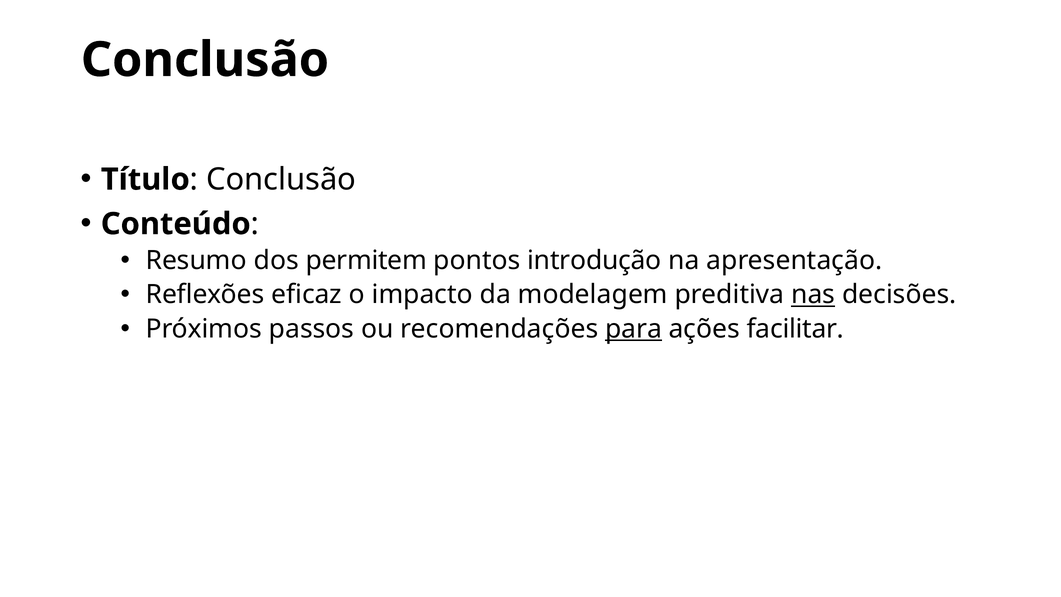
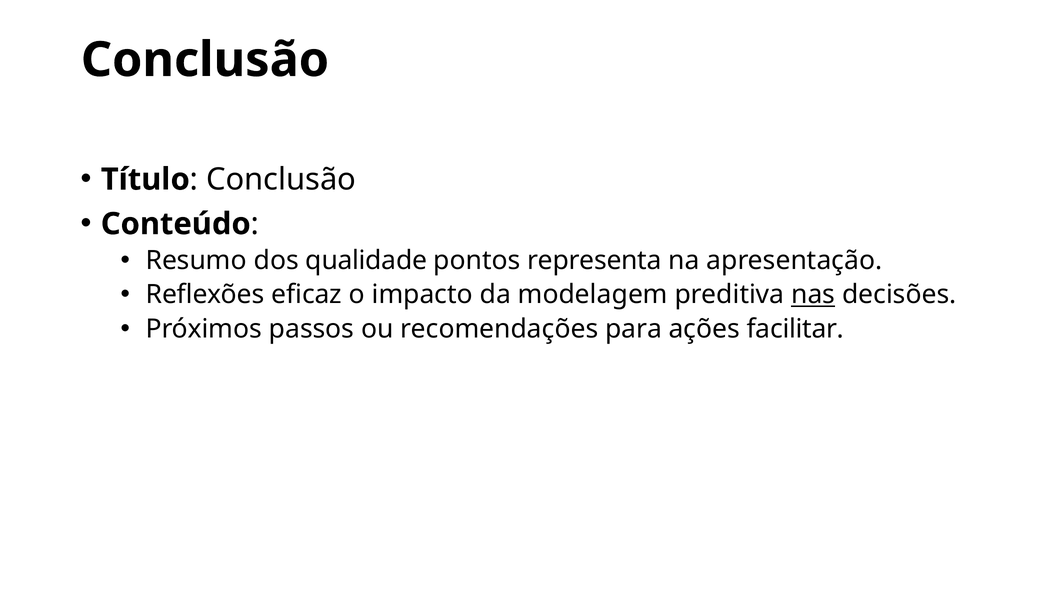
permitem: permitem -> qualidade
introdução: introdução -> representa
para underline: present -> none
